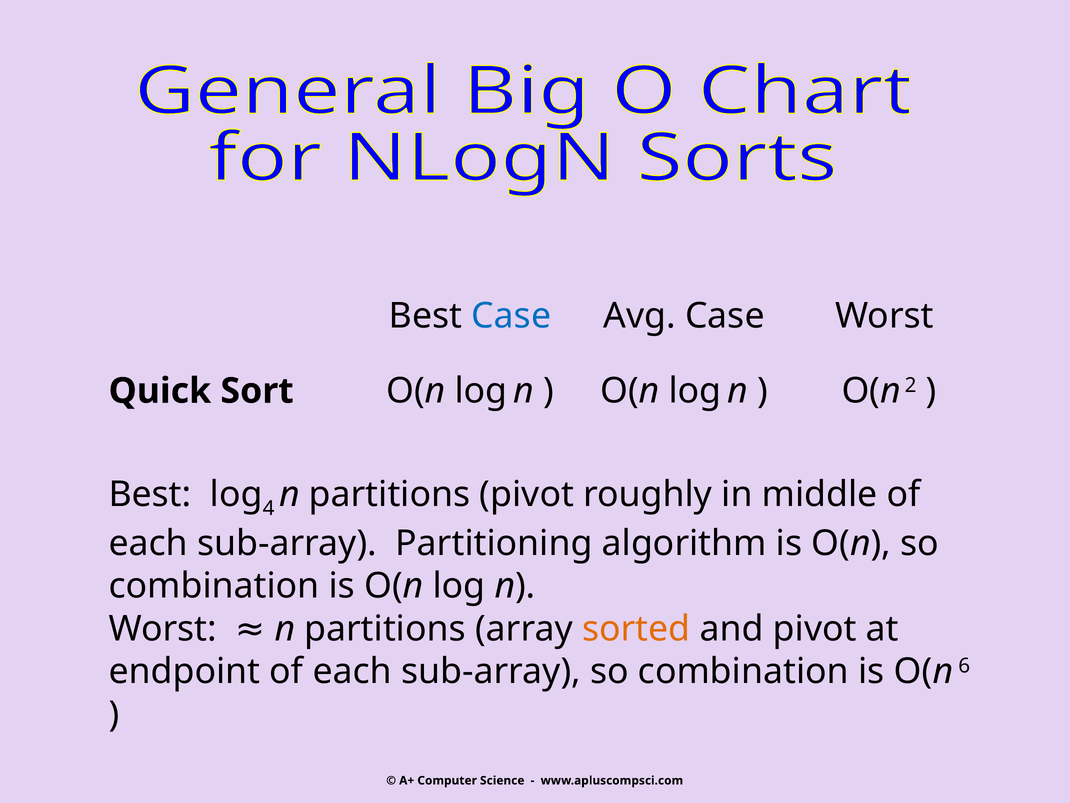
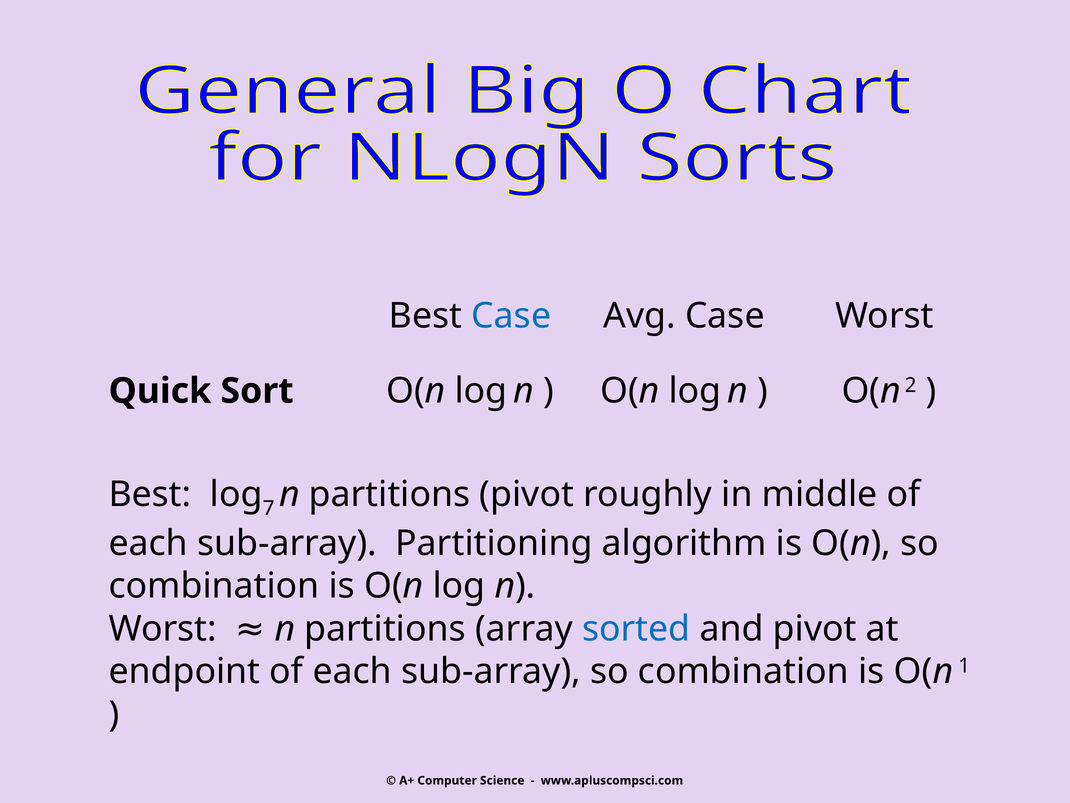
4: 4 -> 7
sorted colour: orange -> blue
6: 6 -> 1
